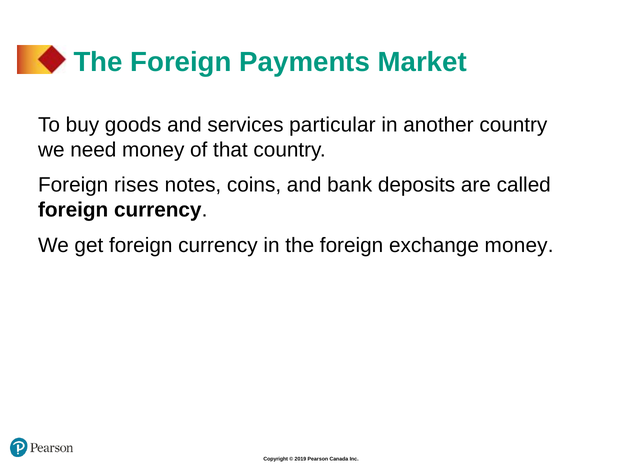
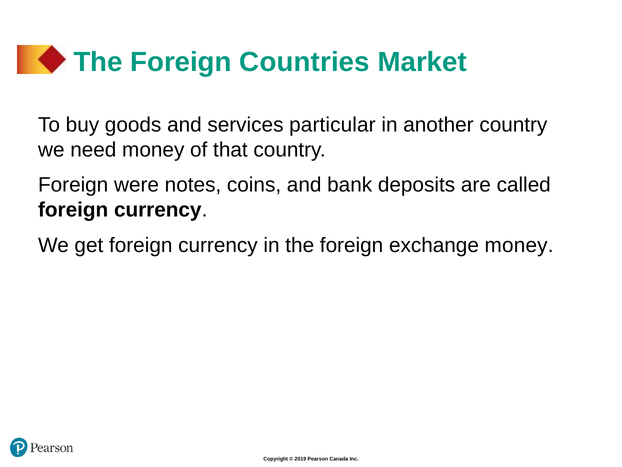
Payments: Payments -> Countries
rises: rises -> were
